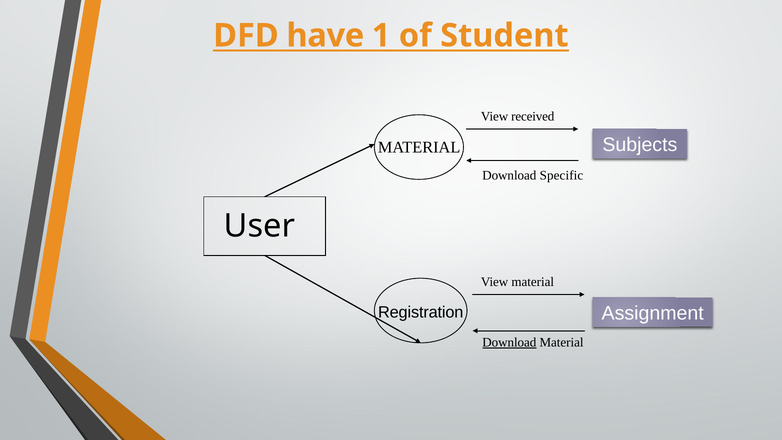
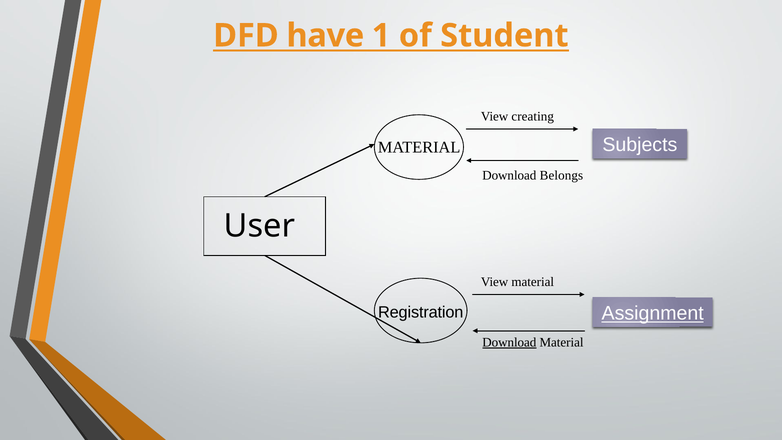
received: received -> creating
Specific: Specific -> Belongs
Assignment underline: none -> present
